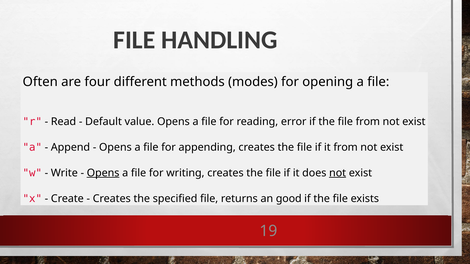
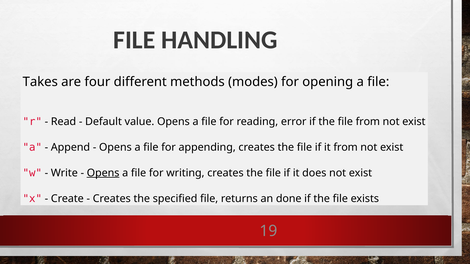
Often: Often -> Takes
not at (338, 173) underline: present -> none
good: good -> done
